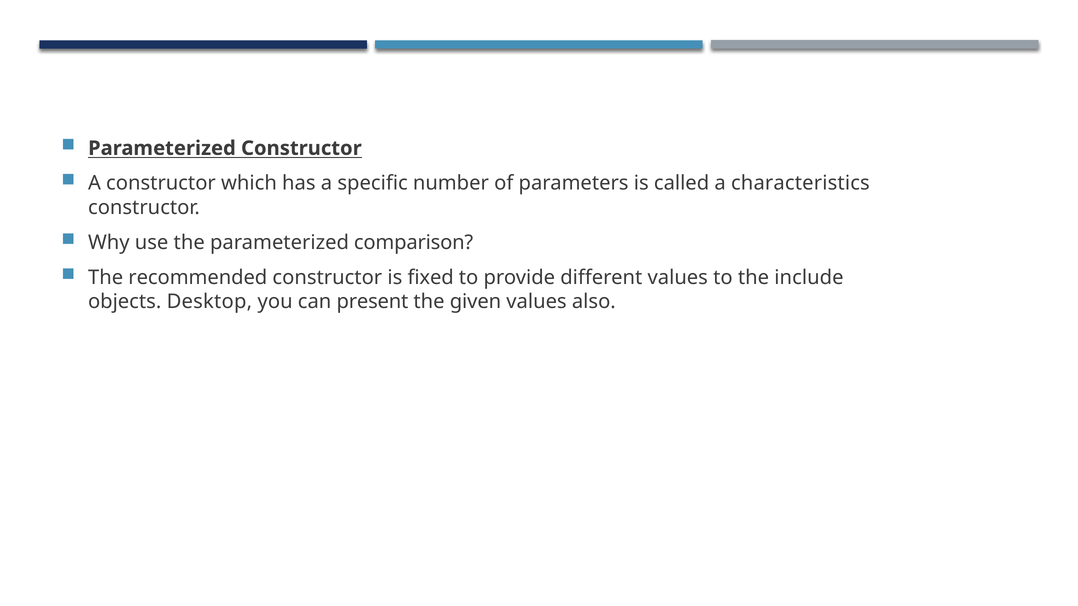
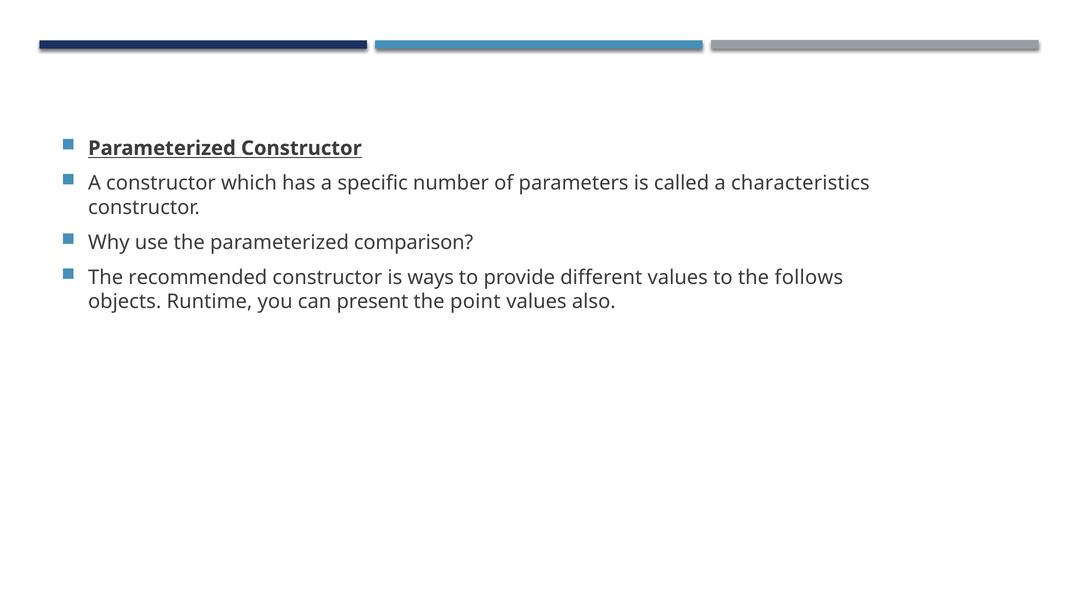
fixed: fixed -> ways
include: include -> follows
Desktop: Desktop -> Runtime
given: given -> point
